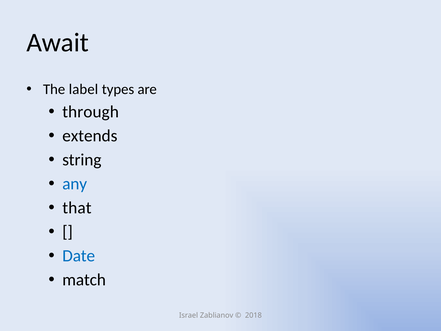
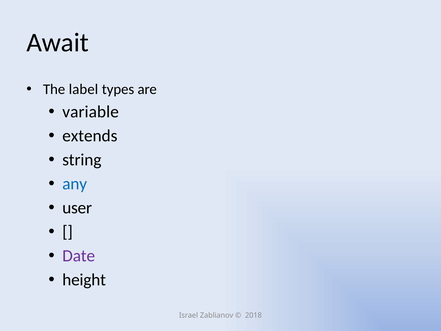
through: through -> variable
that: that -> user
Date colour: blue -> purple
match: match -> height
